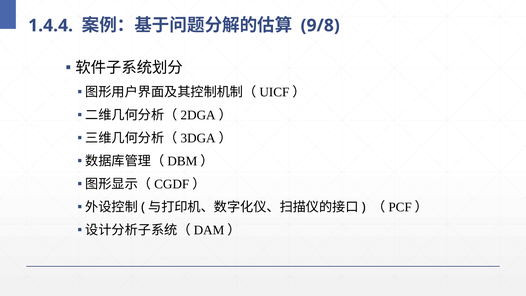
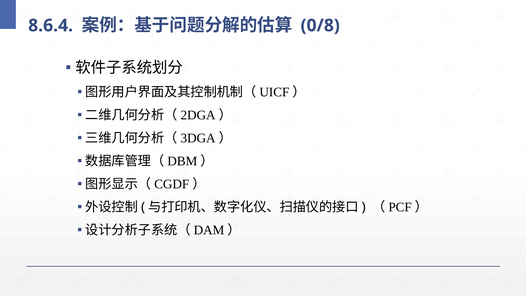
1.4.4: 1.4.4 -> 8.6.4
9/8: 9/8 -> 0/8
